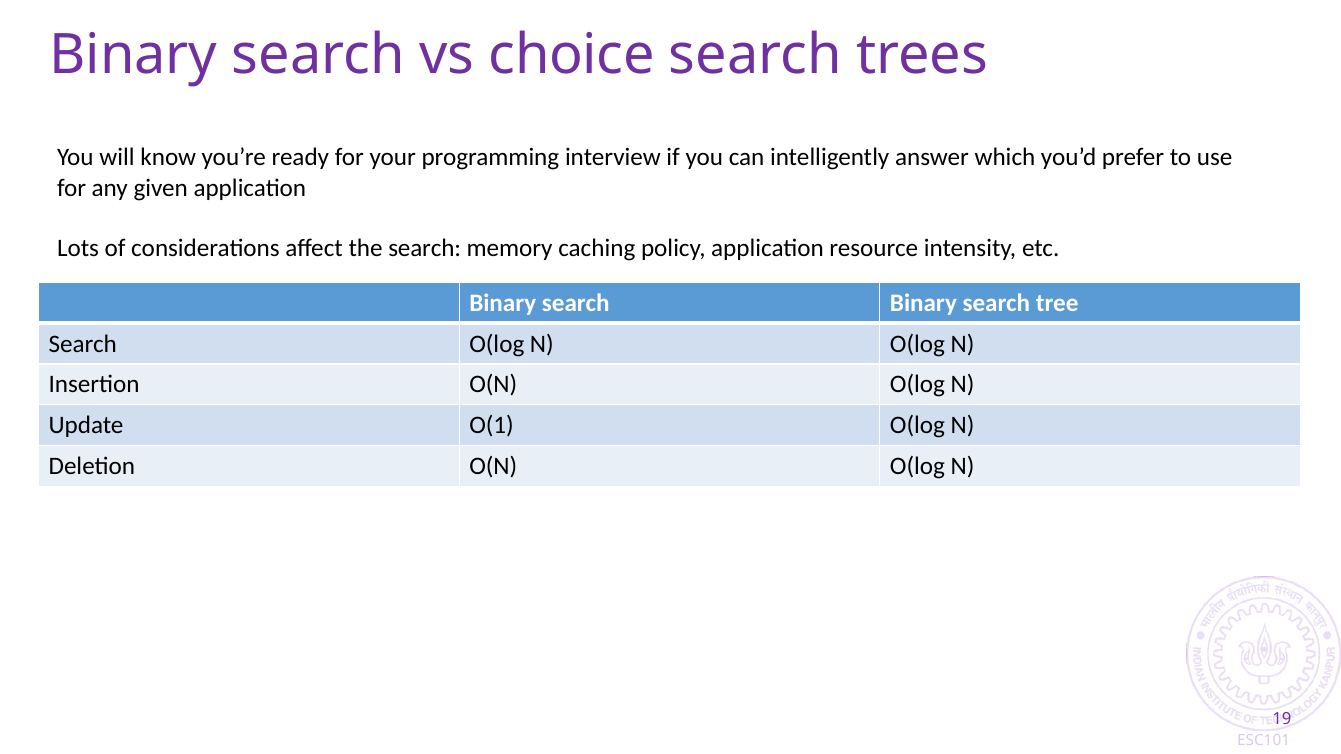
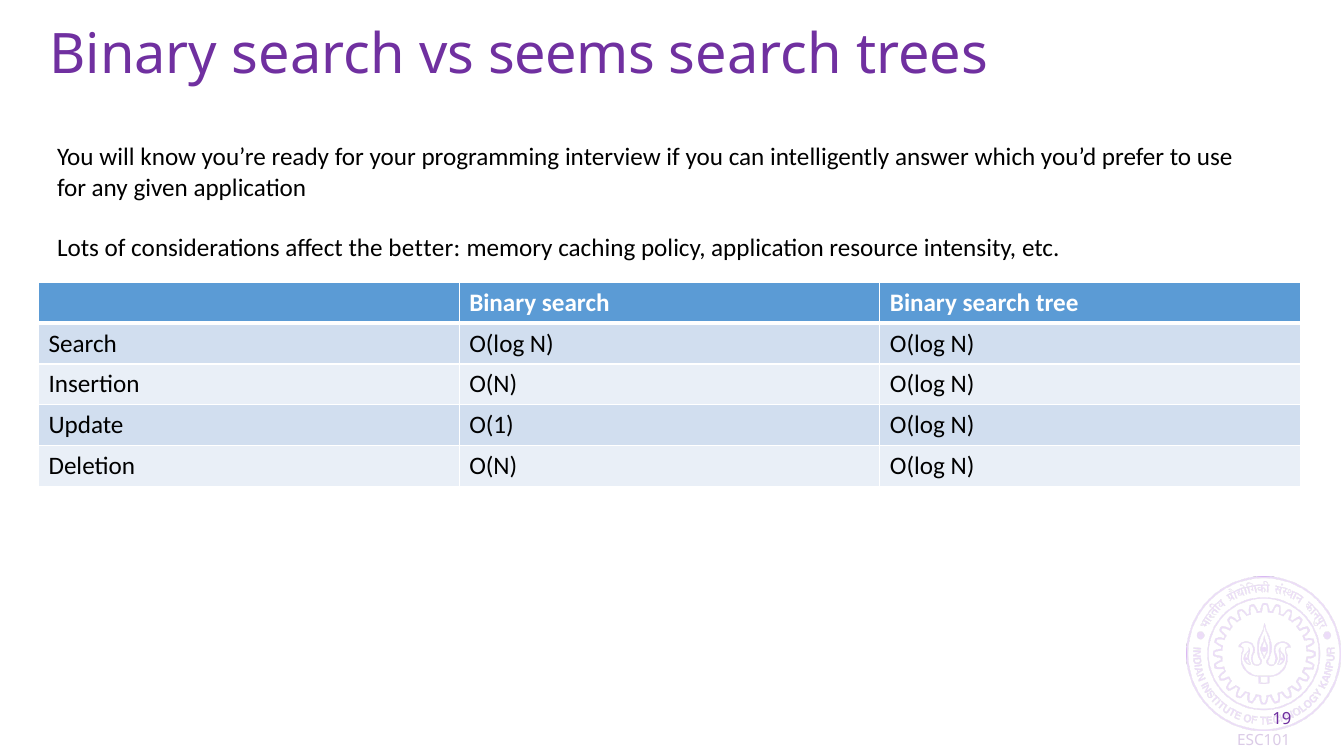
choice: choice -> seems
the search: search -> better
